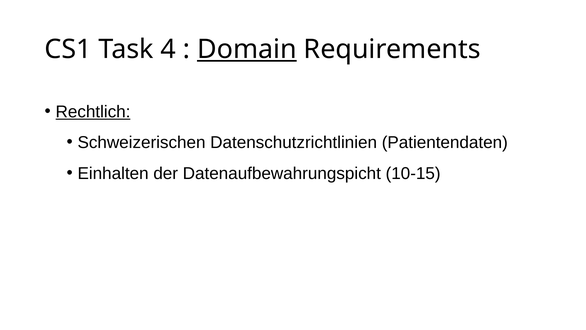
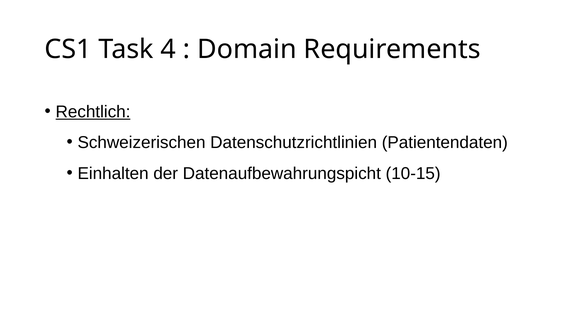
Domain underline: present -> none
